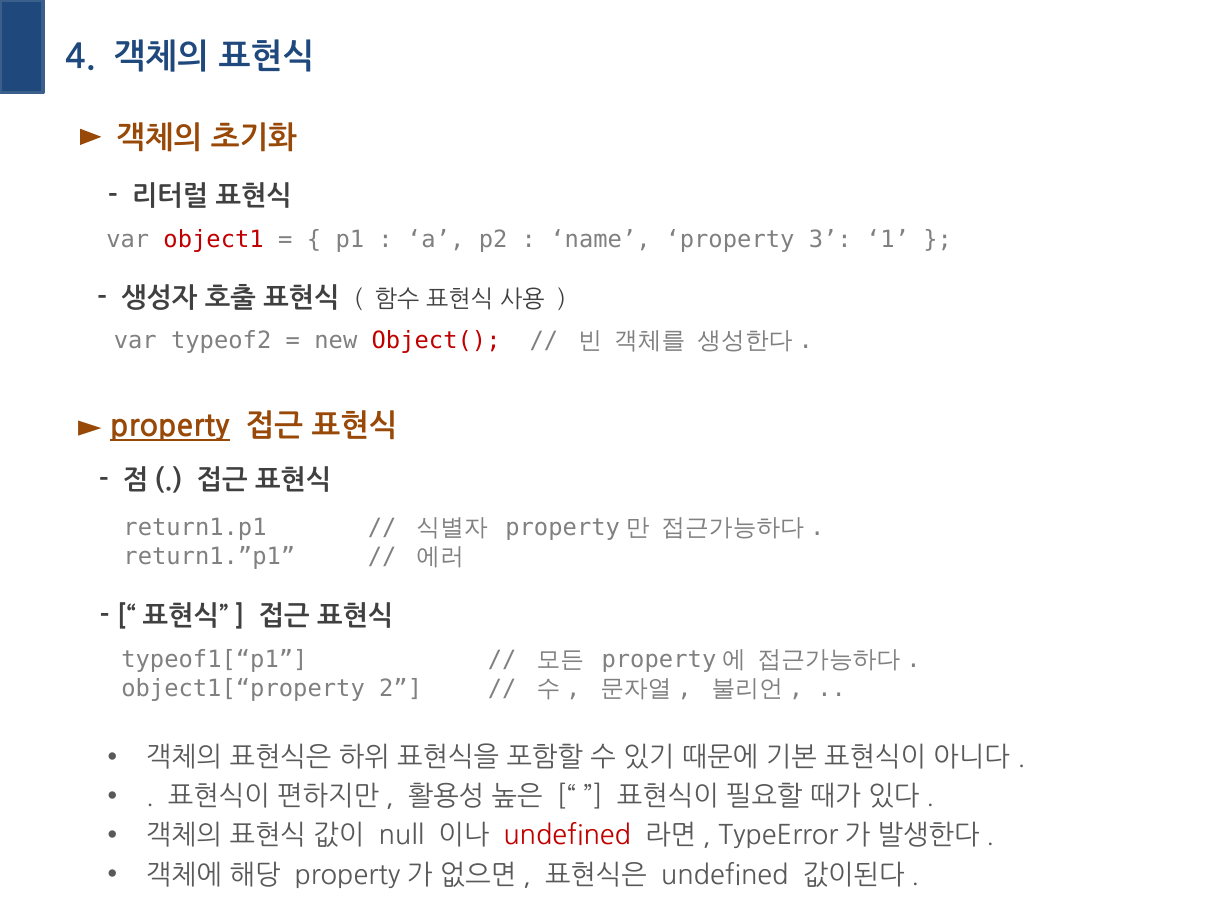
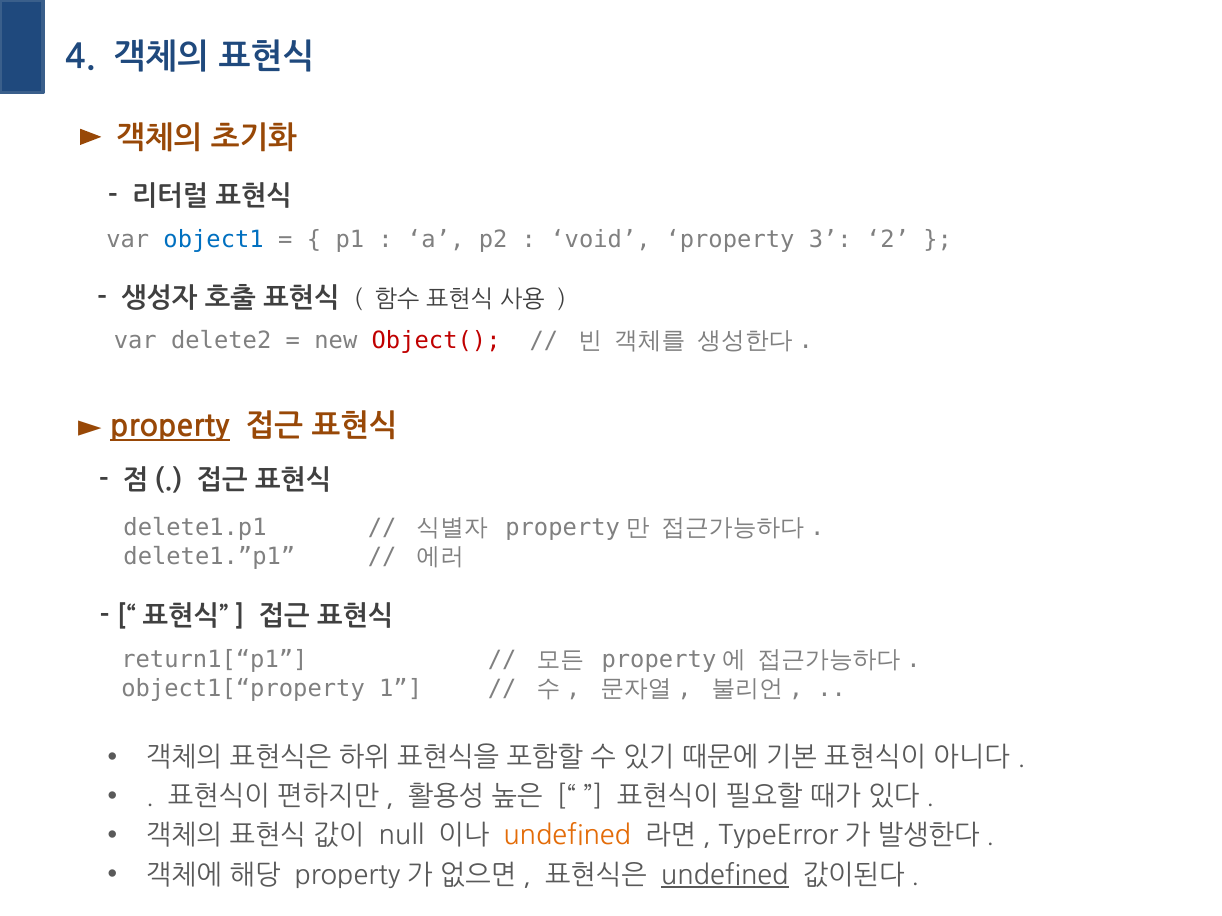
object1 colour: red -> blue
name: name -> void
1: 1 -> 2
typeof2: typeof2 -> delete2
return1.p1: return1.p1 -> delete1.p1
return1.”p1: return1.”p1 -> delete1.”p1
typeof1[“p1: typeof1[“p1 -> return1[“p1
2: 2 -> 1
undefined at (567, 836) colour: red -> orange
undefined at (725, 876) underline: none -> present
